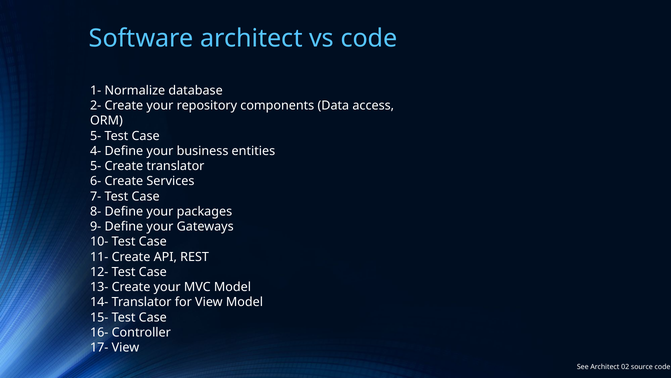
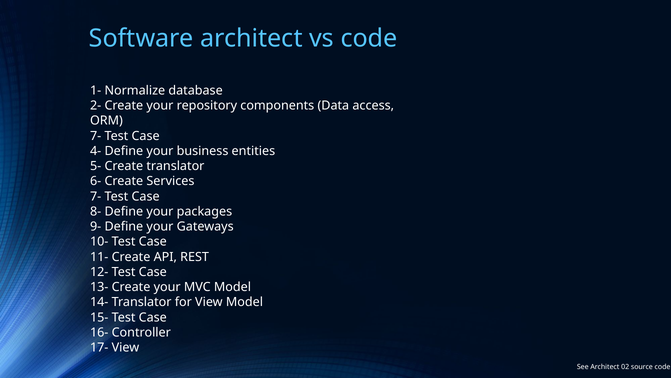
5- at (96, 136): 5- -> 7-
